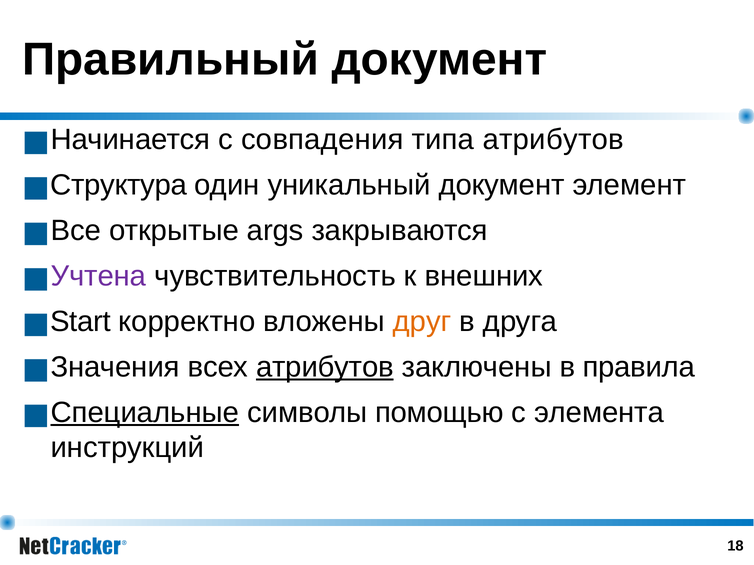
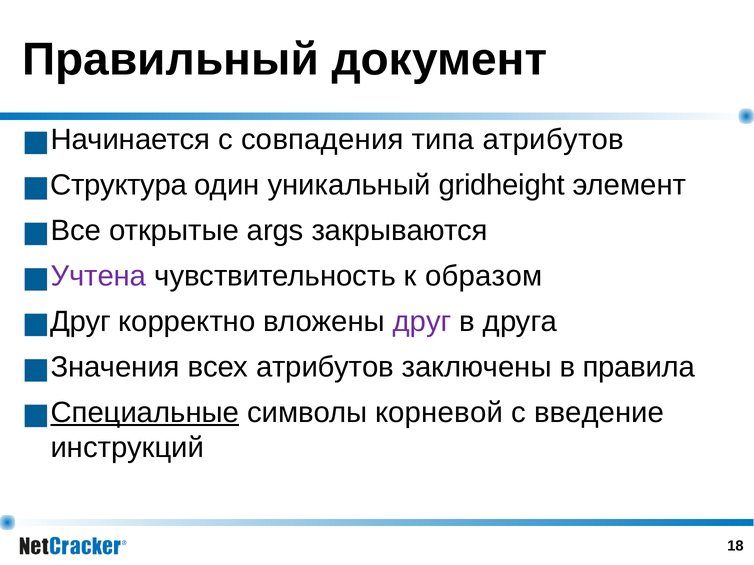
уникальный документ: документ -> gridheight
внешних: внешних -> образом
Start at (80, 322): Start -> Друг
друг at (422, 322) colour: orange -> purple
атрибутов at (325, 367) underline: present -> none
помощью: помощью -> корневой
элемента: элемента -> введение
